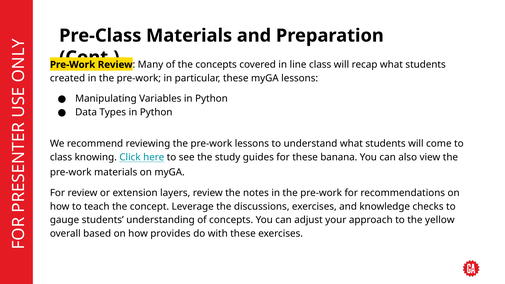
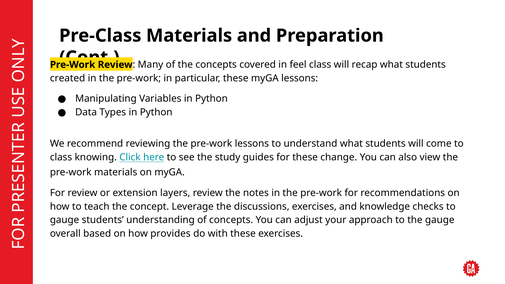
line: line -> feel
banana: banana -> change
the yellow: yellow -> gauge
